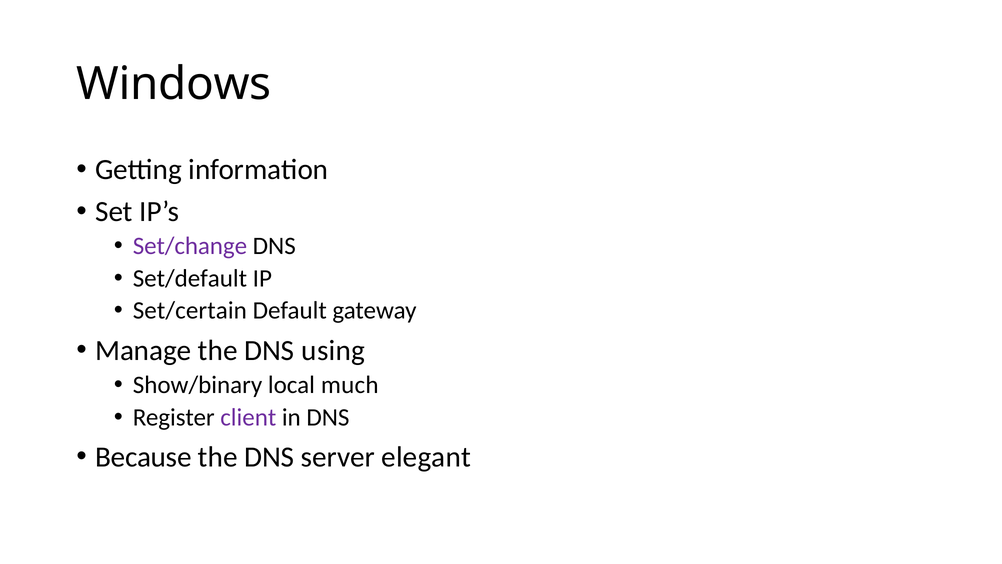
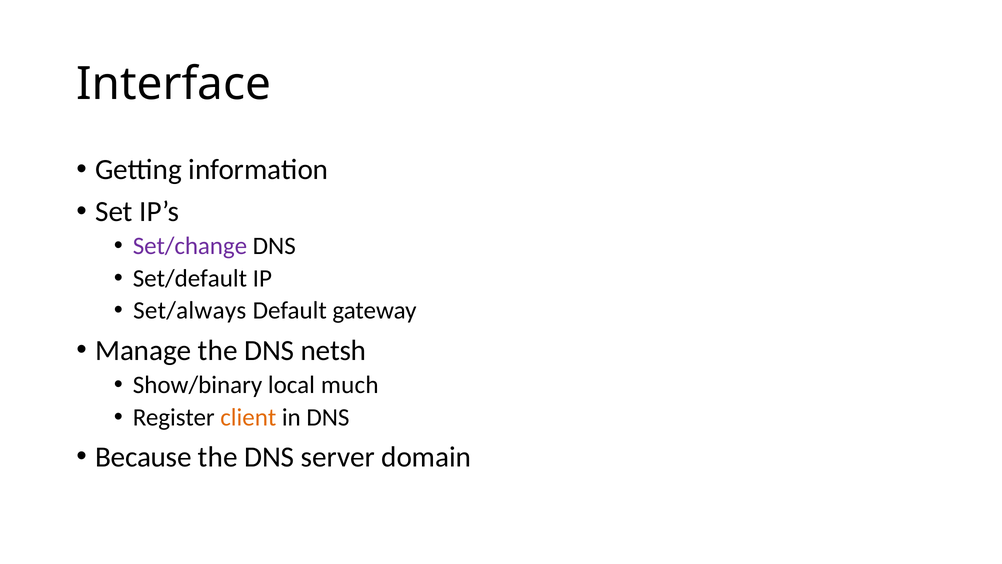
Windows: Windows -> Interface
Set/certain: Set/certain -> Set/always
using: using -> netsh
client colour: purple -> orange
elegant: elegant -> domain
